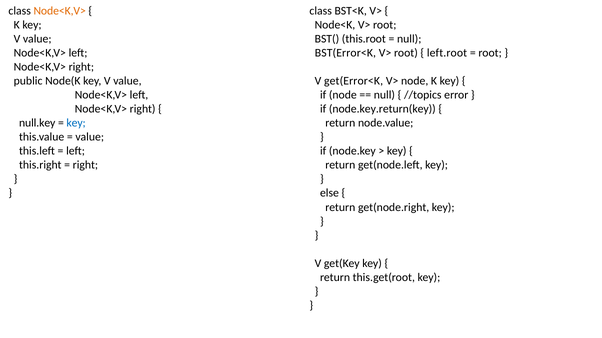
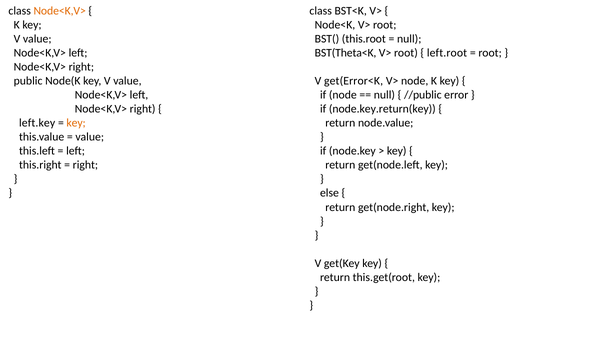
BST(Error<K: BST(Error<K -> BST(Theta<K
//topics: //topics -> //public
null.key: null.key -> left.key
key at (76, 123) colour: blue -> orange
